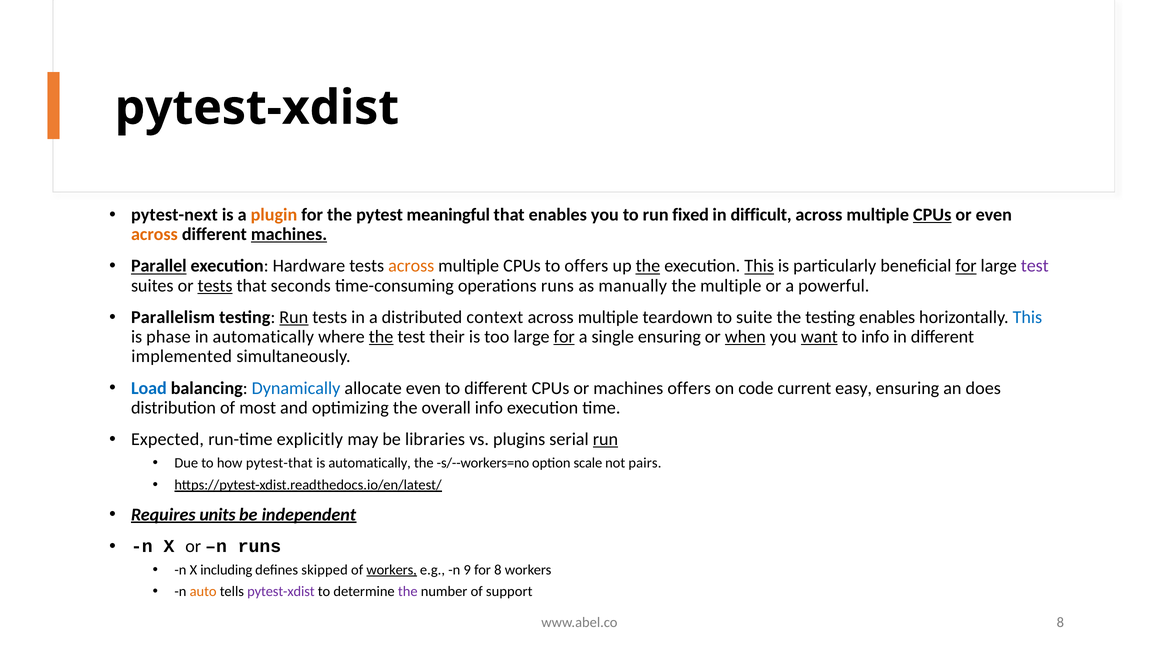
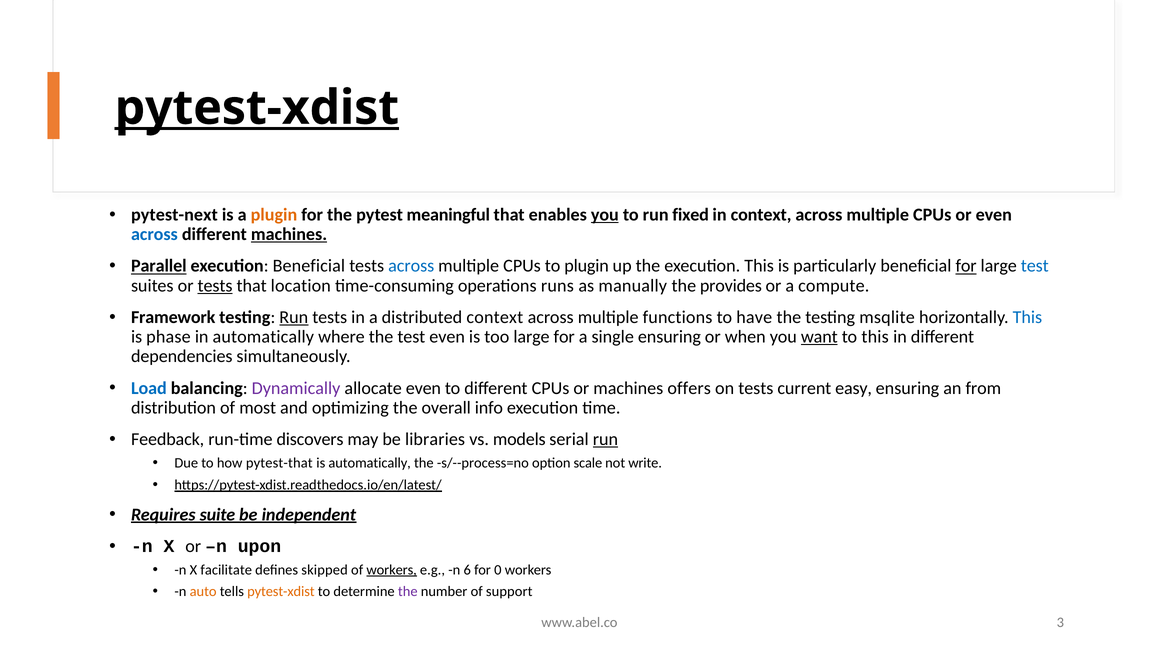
pytest-xdist at (257, 108) underline: none -> present
you at (605, 215) underline: none -> present
in difficult: difficult -> context
CPUs at (932, 215) underline: present -> none
across at (154, 234) colour: orange -> blue
execution Hardware: Hardware -> Beneficial
across at (411, 266) colour: orange -> blue
to offers: offers -> plugin
the at (648, 266) underline: present -> none
This at (759, 266) underline: present -> none
test at (1035, 266) colour: purple -> blue
seconds: seconds -> location
the multiple: multiple -> provides
powerful: powerful -> compute
Parallelism: Parallelism -> Framework
teardown: teardown -> functions
suite: suite -> have
testing enables: enables -> msqlite
the at (381, 337) underline: present -> none
test their: their -> even
for at (564, 337) underline: present -> none
when underline: present -> none
to info: info -> this
implemented: implemented -> dependencies
Dynamically colour: blue -> purple
on code: code -> tests
does: does -> from
Expected: Expected -> Feedback
explicitly: explicitly -> discovers
plugins: plugins -> models
s/--workers=no: s/--workers=no -> s/--process=no
pairs: pairs -> write
units: units -> suite
n runs: runs -> upon
including: including -> facilitate
9: 9 -> 6
for 8: 8 -> 0
pytest-xdist at (281, 591) colour: purple -> orange
www.abel.co 8: 8 -> 3
